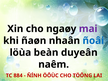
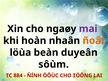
ñaøn: ñaøn -> hoàn
ñoâi colour: blue -> orange
naêm: naêm -> sôùm
